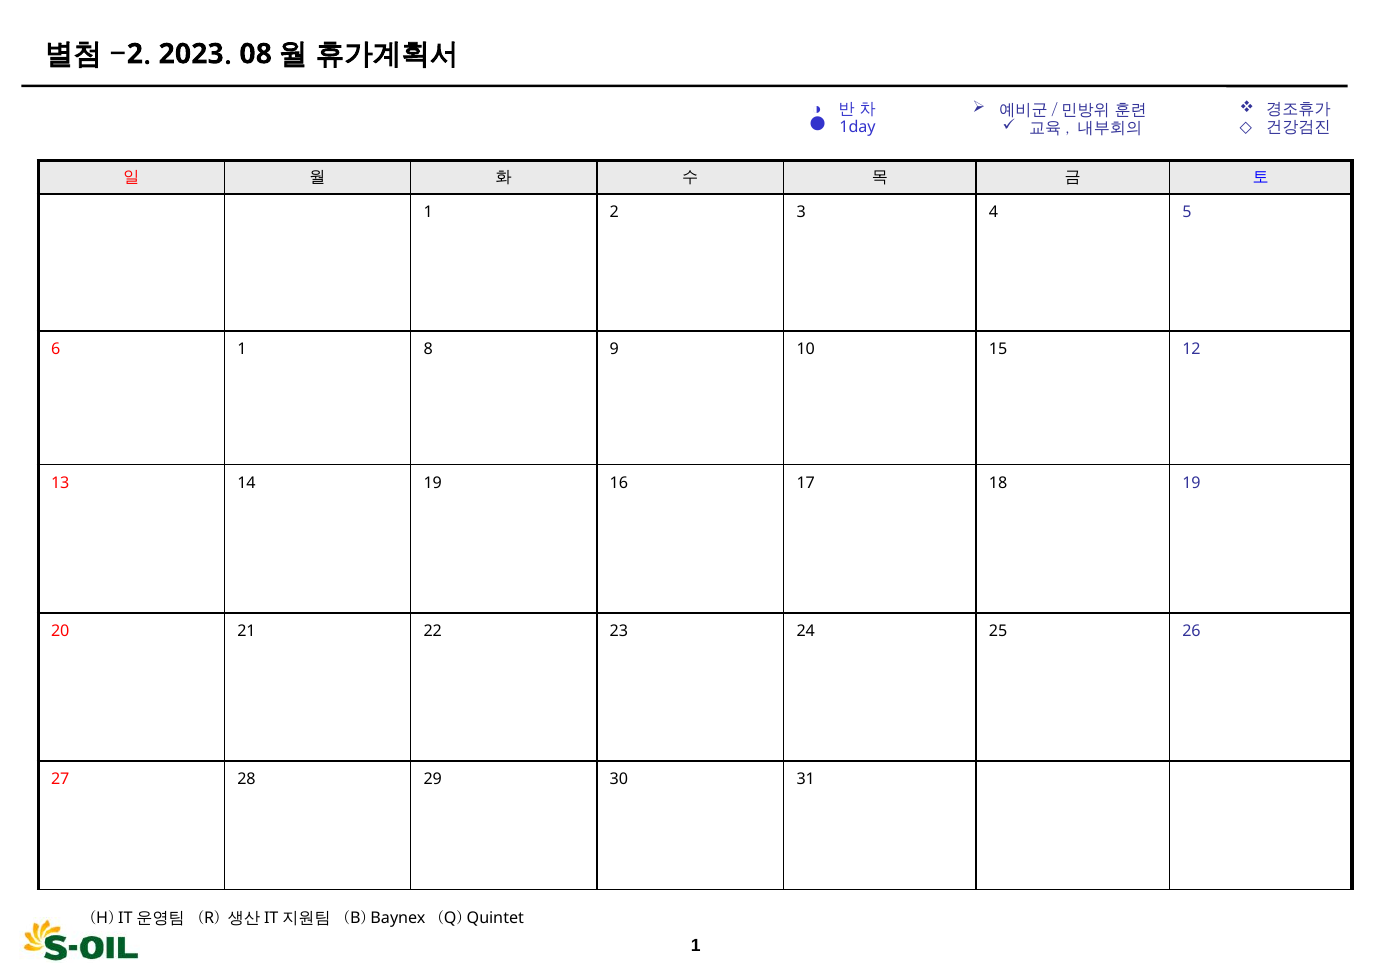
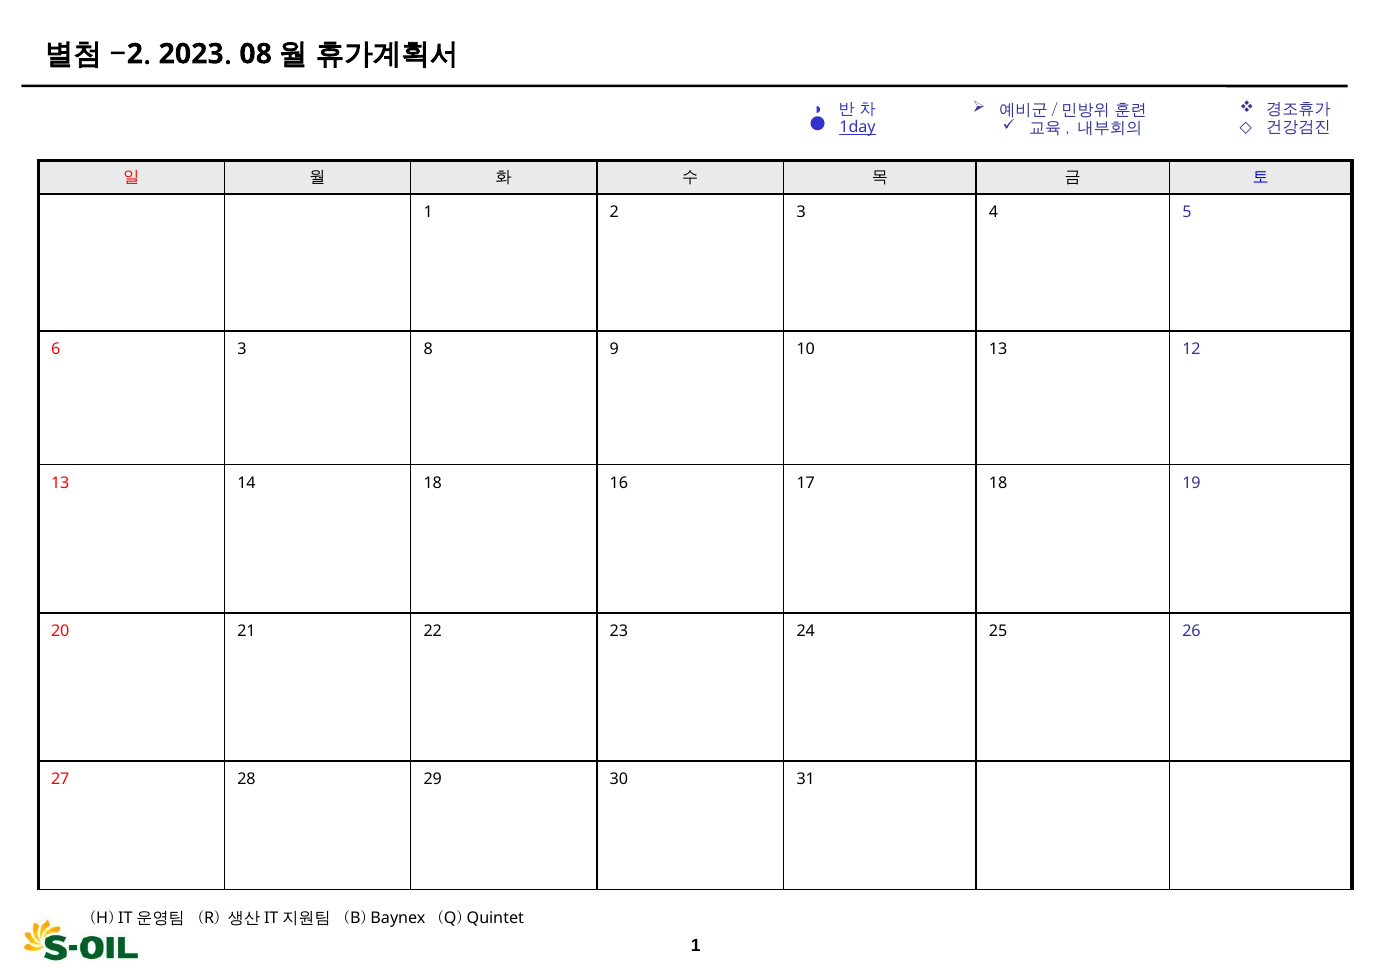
1day underline: none -> present
6 1: 1 -> 3
10 15: 15 -> 13
14 19: 19 -> 18
